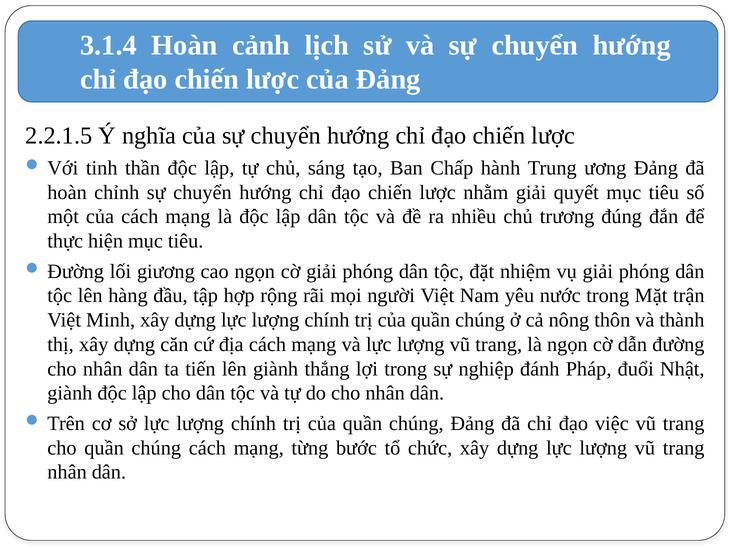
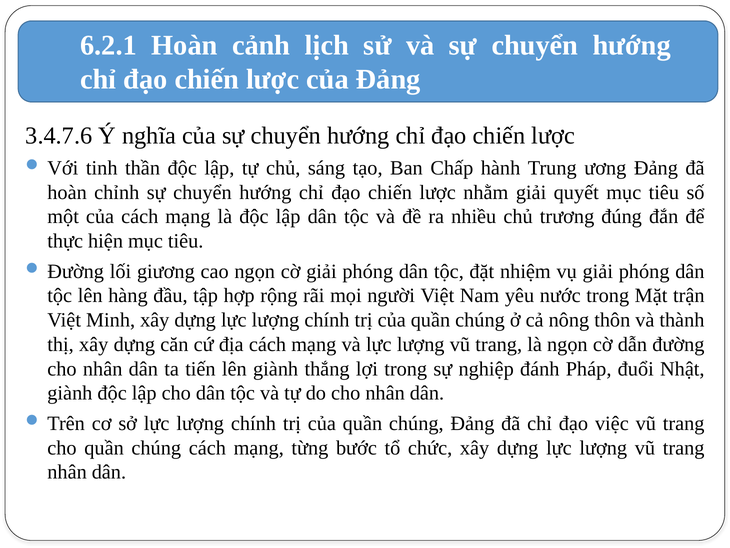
3.1.4: 3.1.4 -> 6.2.1
2.2.1.5: 2.2.1.5 -> 3.4.7.6
